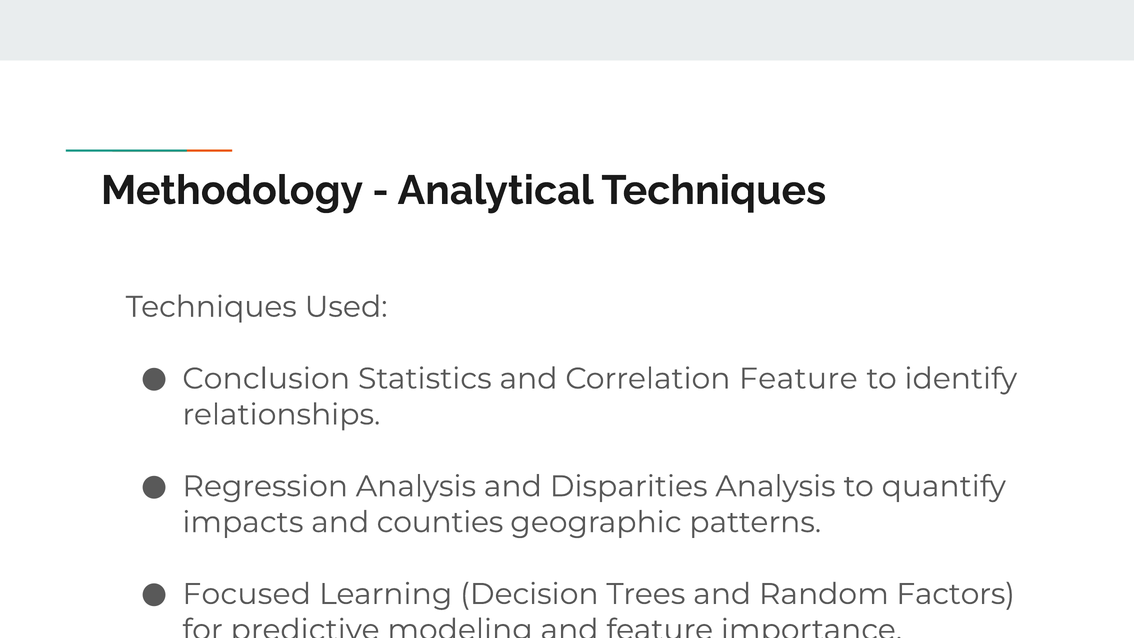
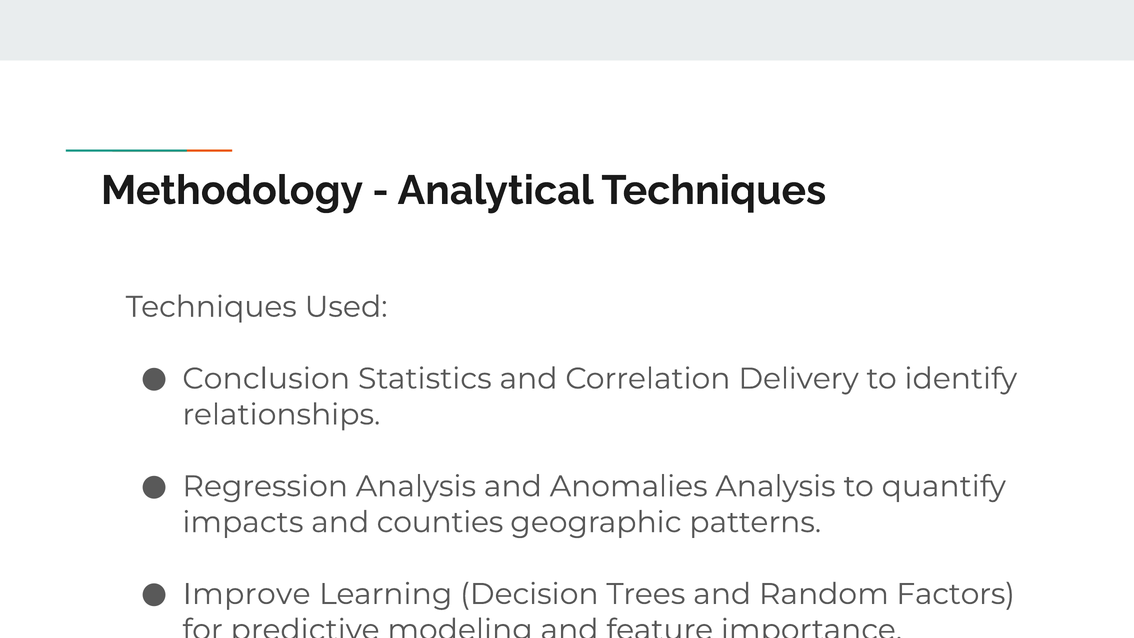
Correlation Feature: Feature -> Delivery
Disparities: Disparities -> Anomalies
Focused: Focused -> Improve
